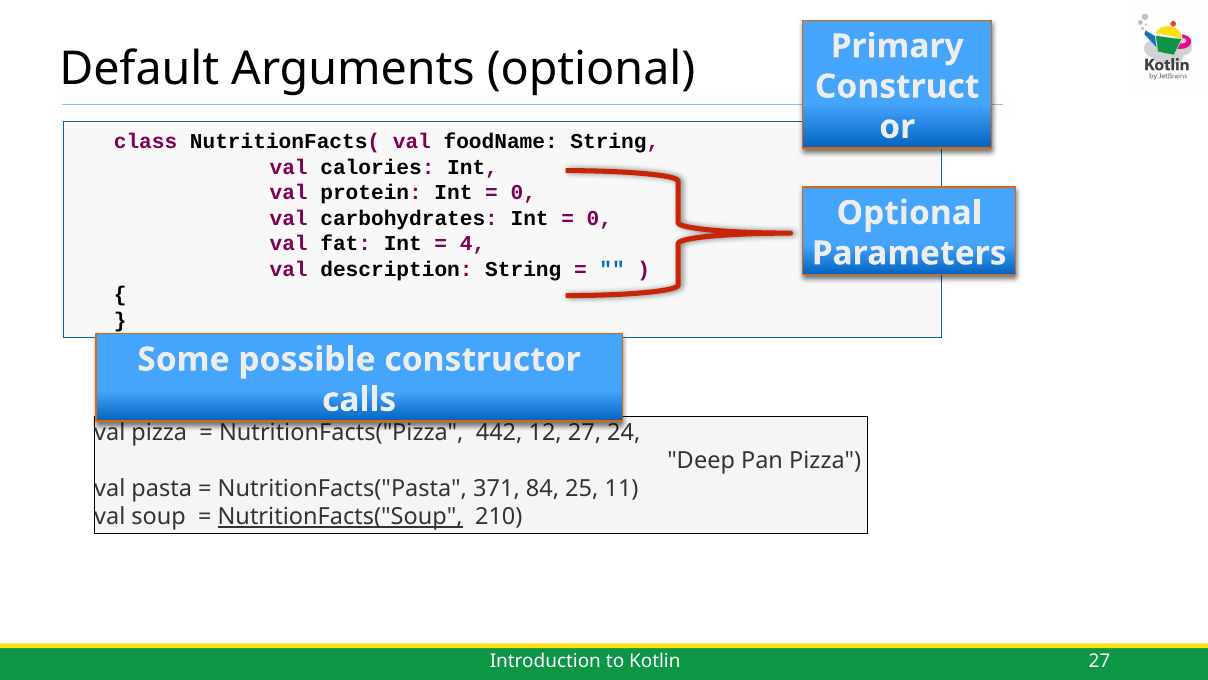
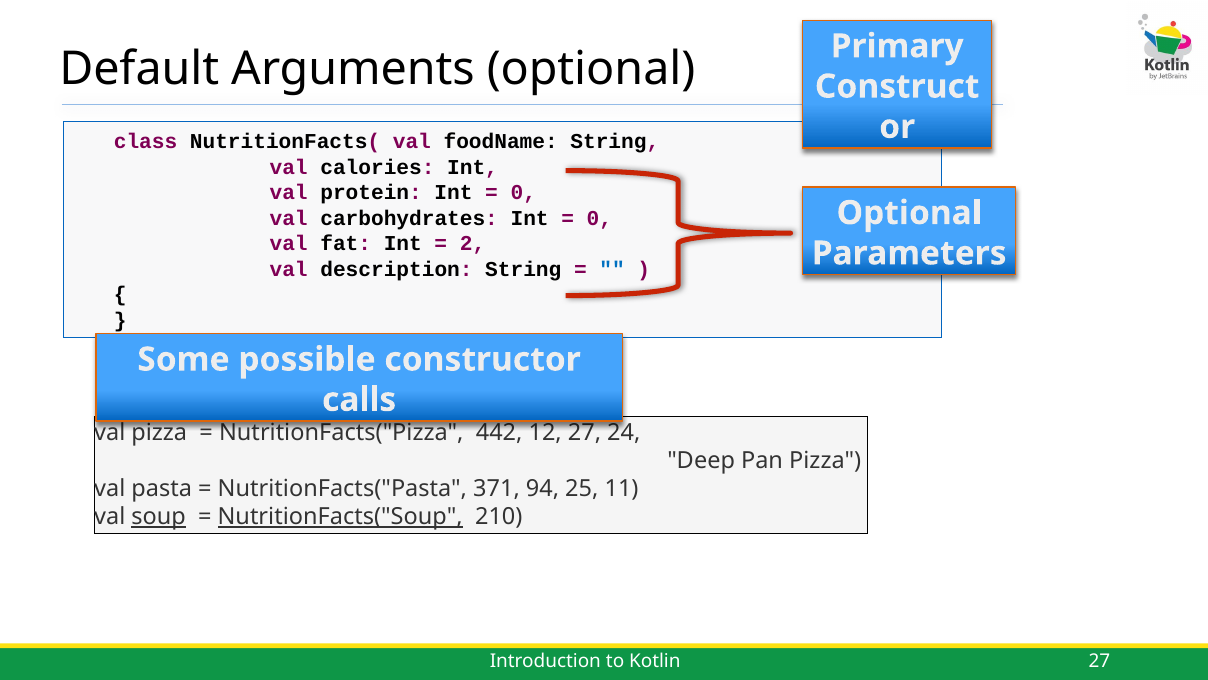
4: 4 -> 2
84: 84 -> 94
soup underline: none -> present
